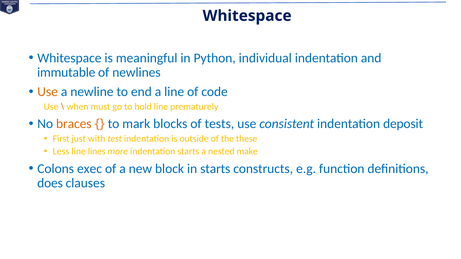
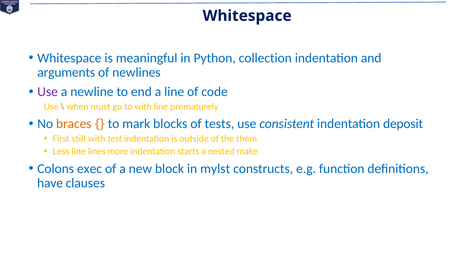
individual: individual -> collection
immutable: immutable -> arguments
Use at (48, 92) colour: orange -> purple
to hold: hold -> with
just: just -> still
these: these -> them
in starts: starts -> mylst
does: does -> have
